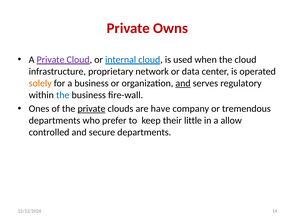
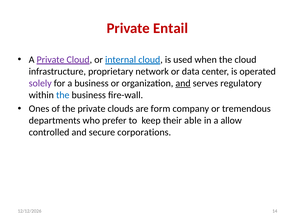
Owns: Owns -> Entail
solely colour: orange -> purple
private at (91, 109) underline: present -> none
have: have -> form
little: little -> able
secure departments: departments -> corporations
